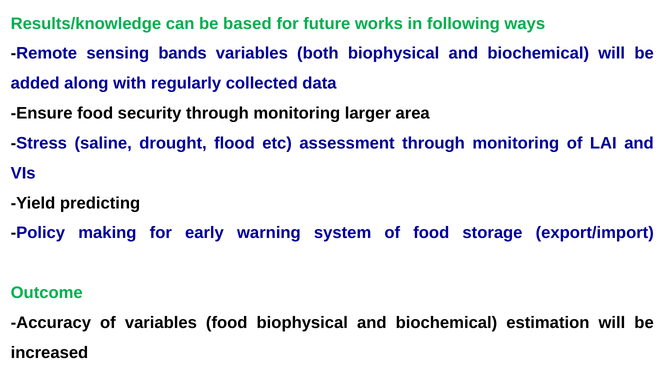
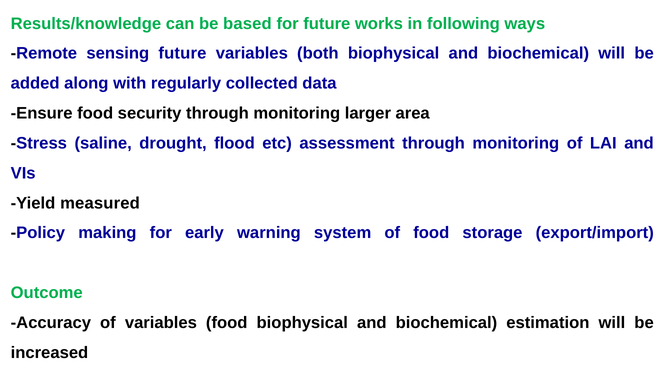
sensing bands: bands -> future
predicting: predicting -> measured
